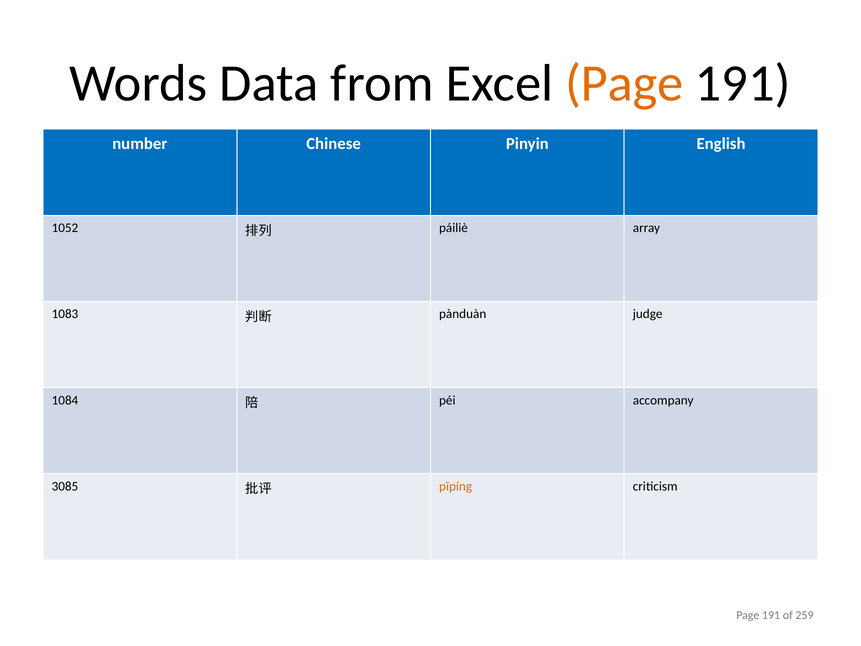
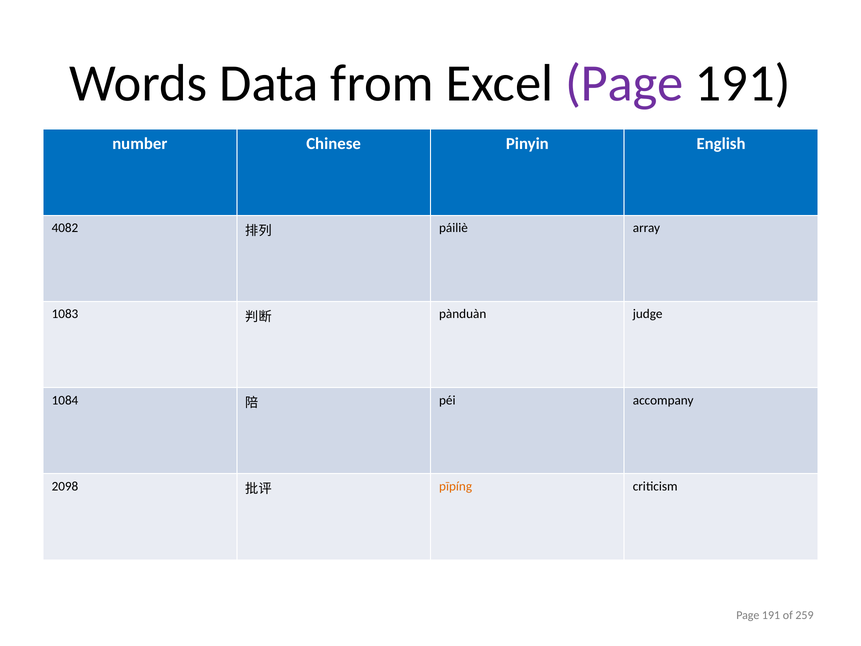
Page at (624, 83) colour: orange -> purple
1052: 1052 -> 4082
3085: 3085 -> 2098
